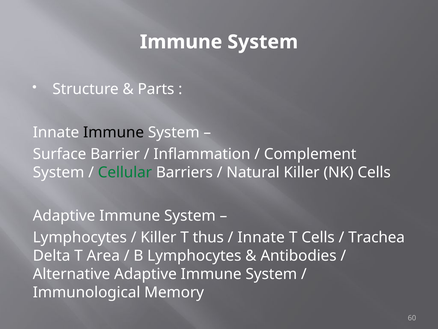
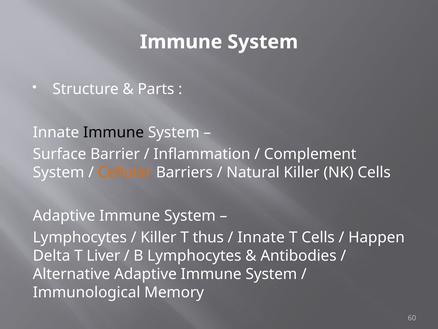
Cellular colour: green -> orange
Trachea: Trachea -> Happen
Area: Area -> Liver
